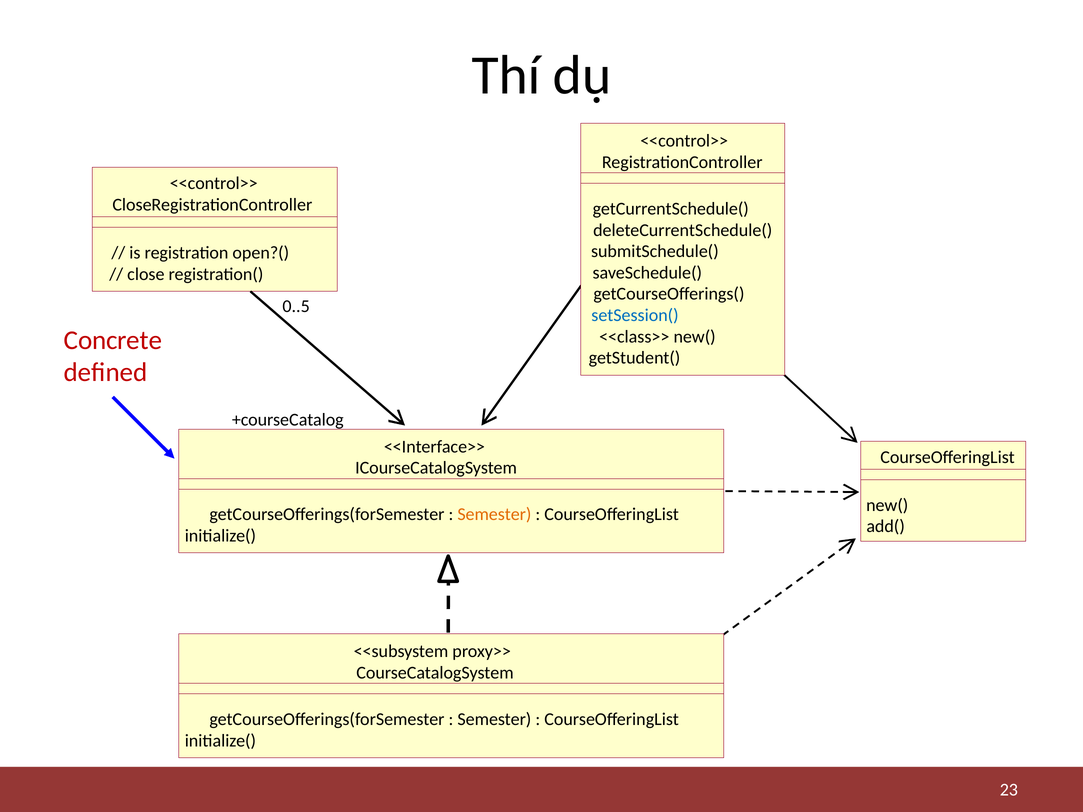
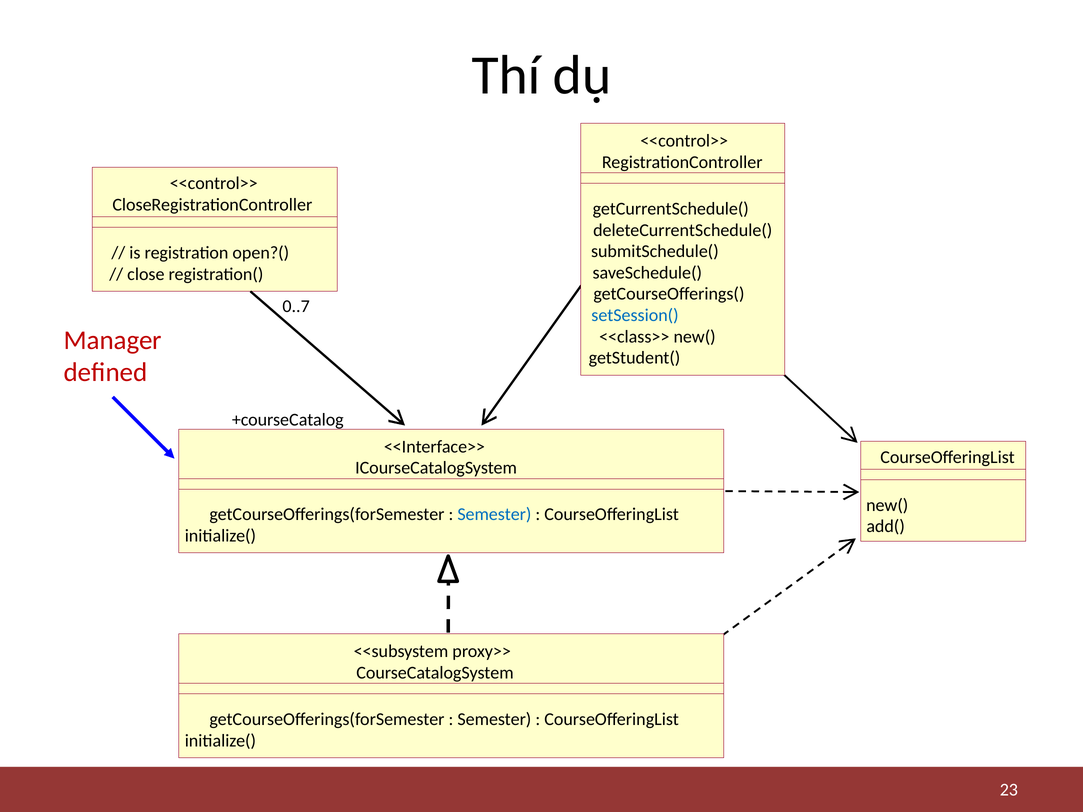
0..5: 0..5 -> 0..7
Concrete: Concrete -> Manager
Semester at (494, 515) colour: orange -> blue
